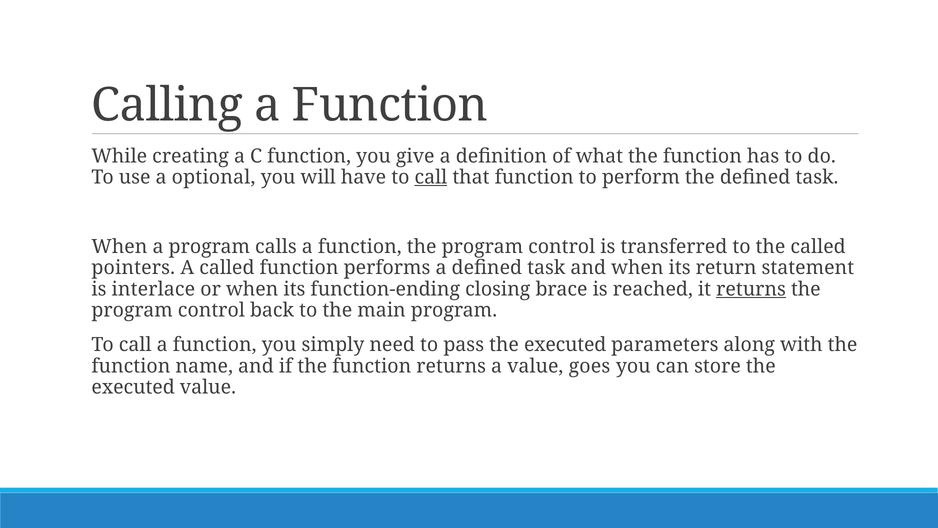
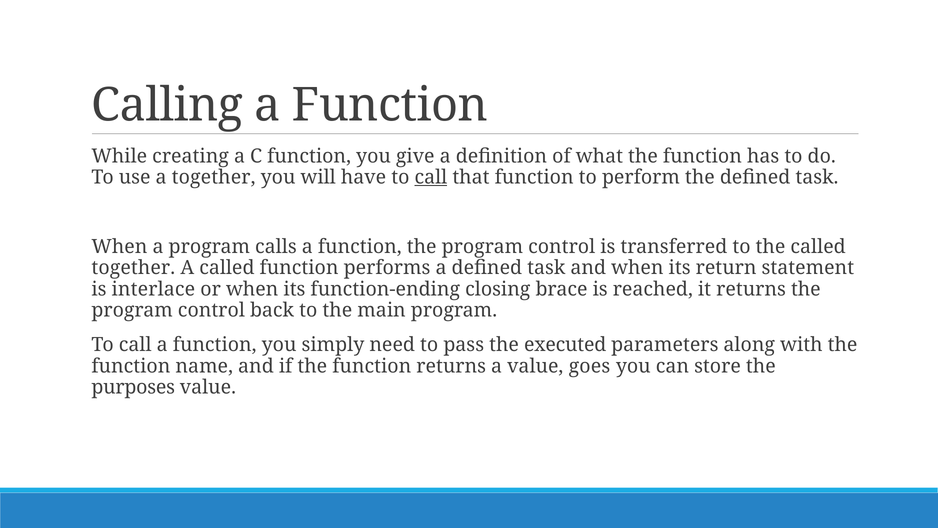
a optional: optional -> together
pointers at (133, 268): pointers -> together
returns at (751, 289) underline: present -> none
executed at (133, 387): executed -> purposes
